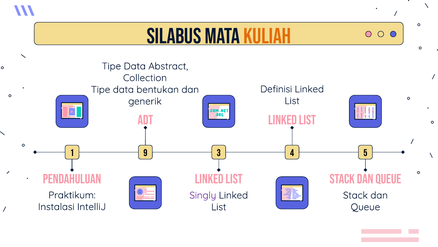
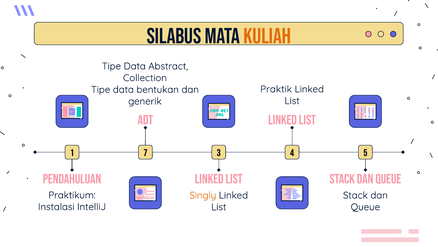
Definisi: Definisi -> Praktik
9: 9 -> 7
Singly colour: purple -> orange
